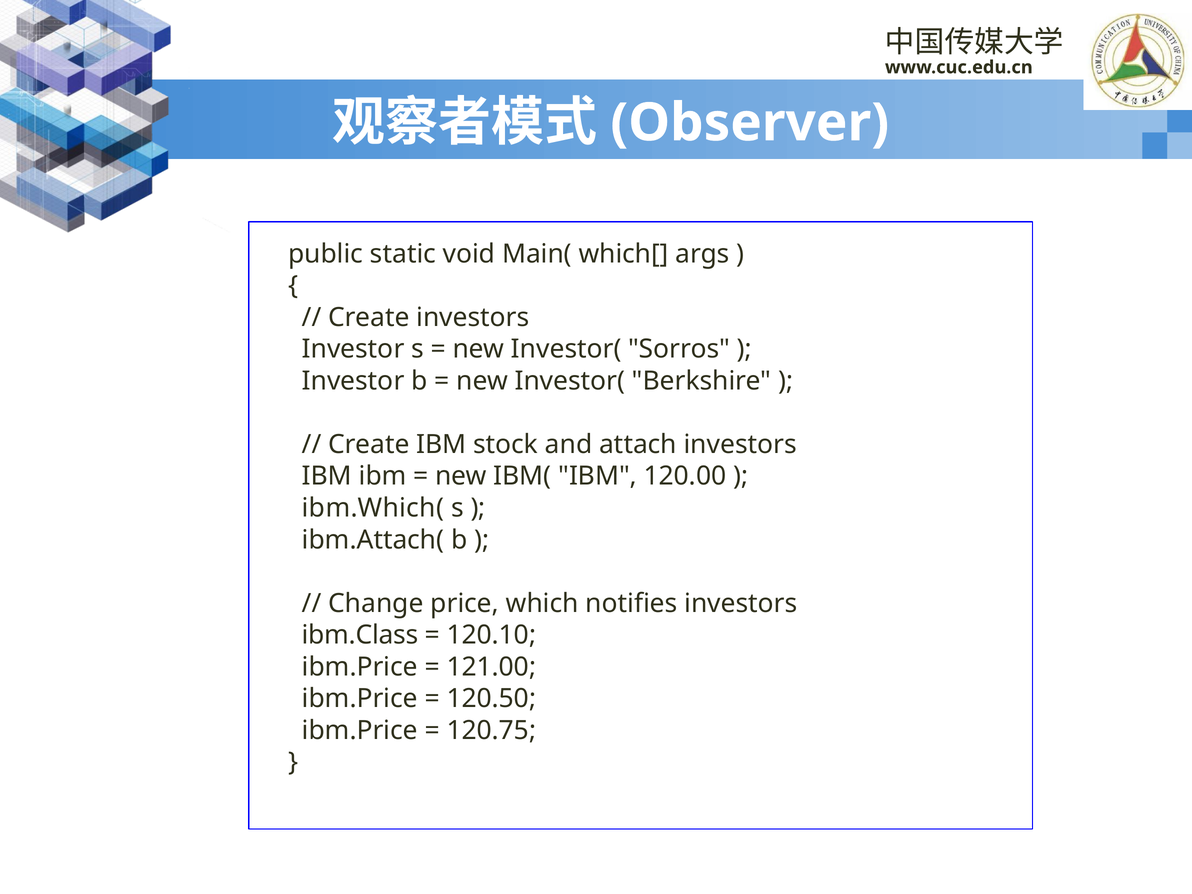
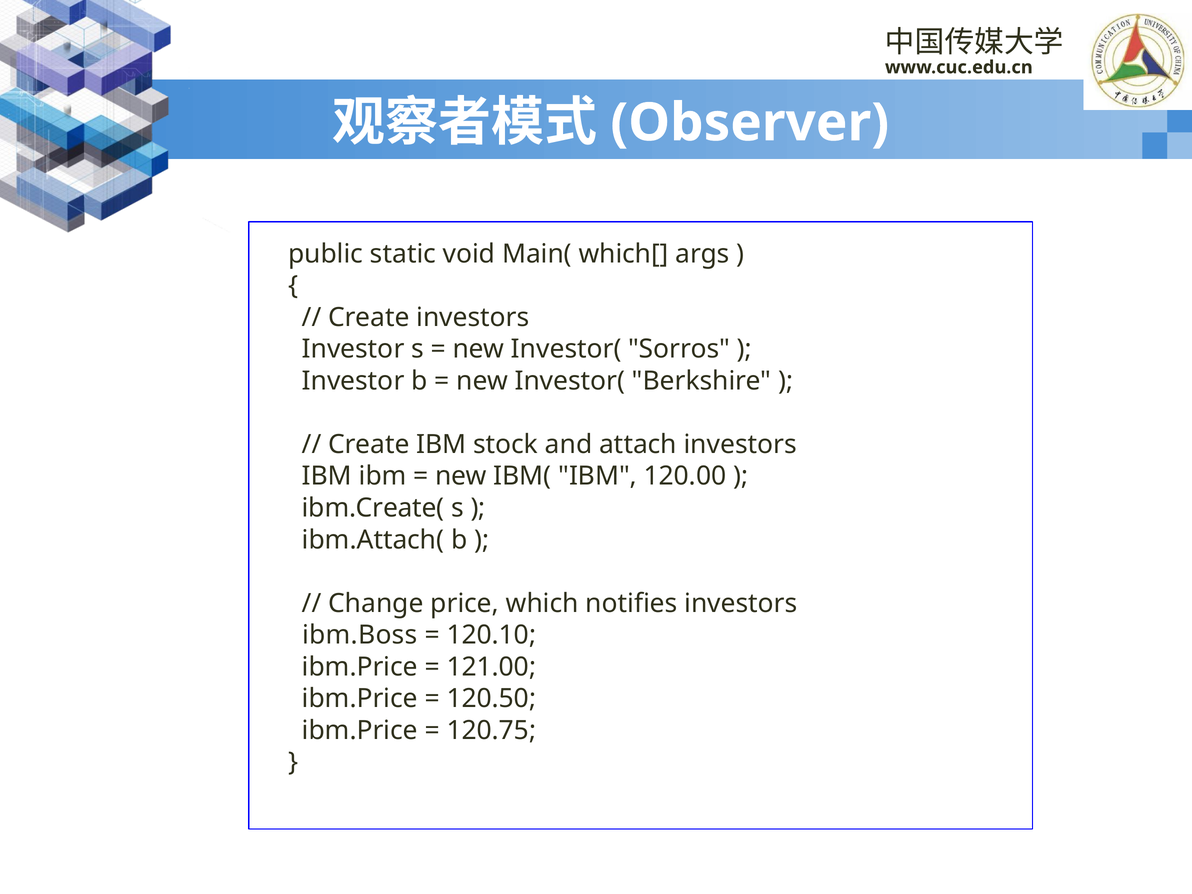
ibm.Which(: ibm.Which( -> ibm.Create(
ibm.Class: ibm.Class -> ibm.Boss
